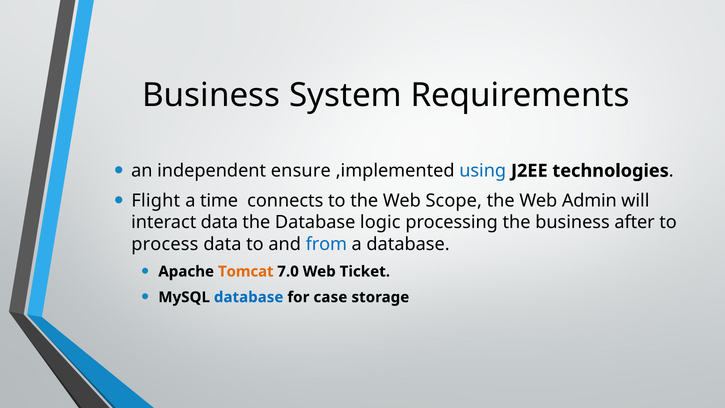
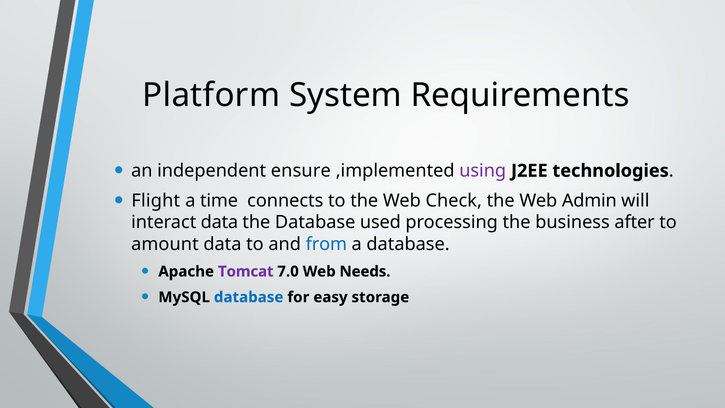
Business at (211, 95): Business -> Platform
using colour: blue -> purple
Scope: Scope -> Check
logic: logic -> used
process: process -> amount
Tomcat colour: orange -> purple
Ticket: Ticket -> Needs
case: case -> easy
